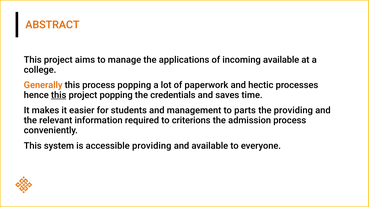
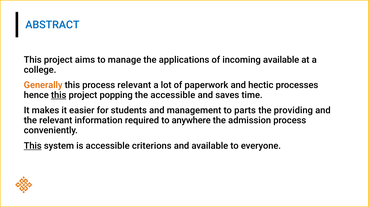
ABSTRACT colour: orange -> blue
process popping: popping -> relevant
the credentials: credentials -> accessible
criterions: criterions -> anywhere
This at (33, 146) underline: none -> present
accessible providing: providing -> criterions
